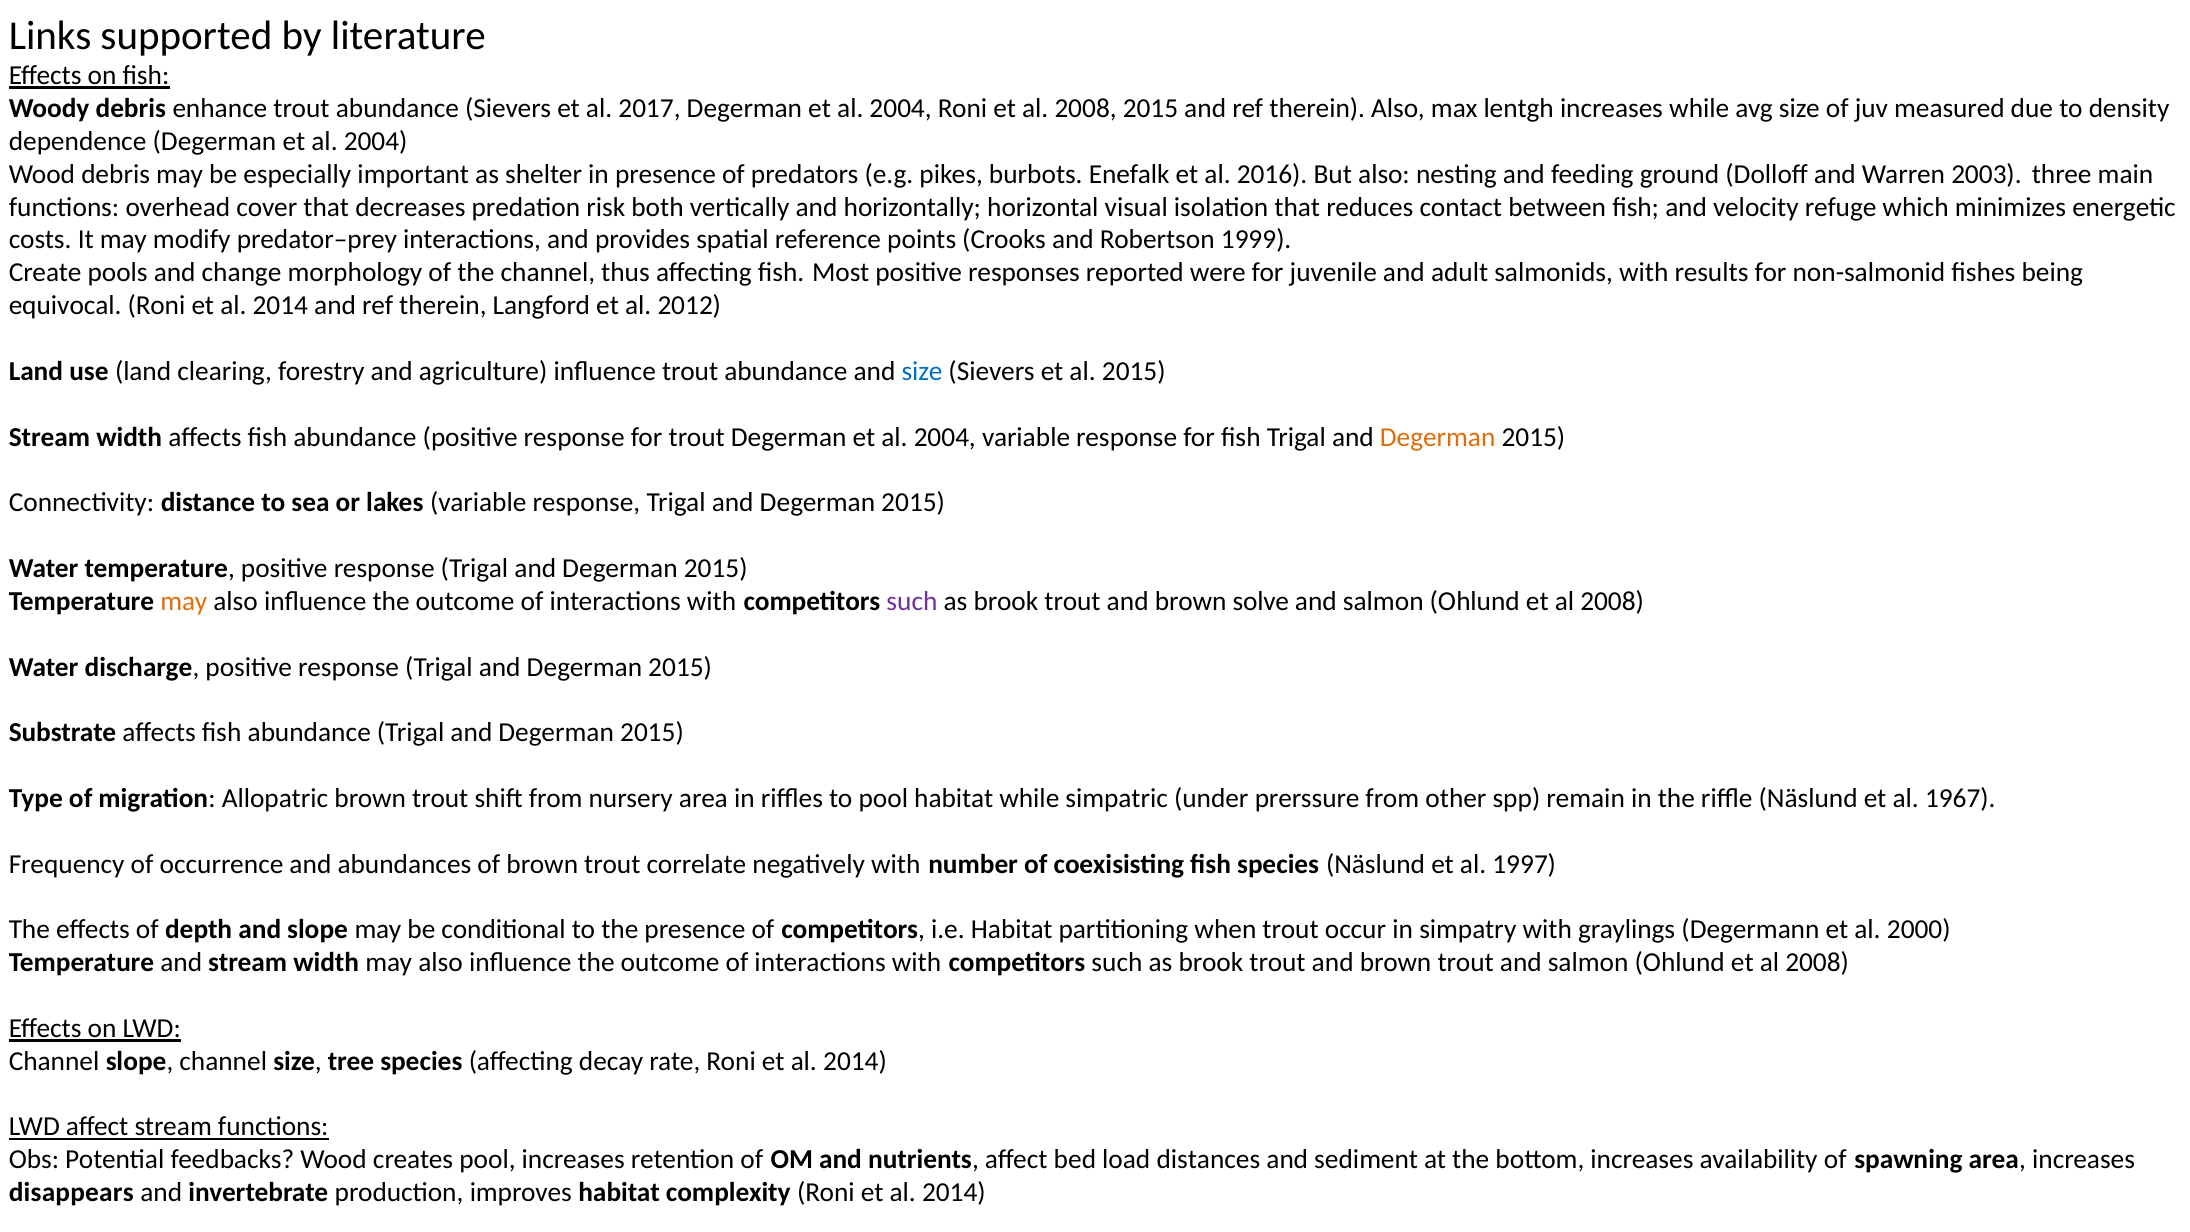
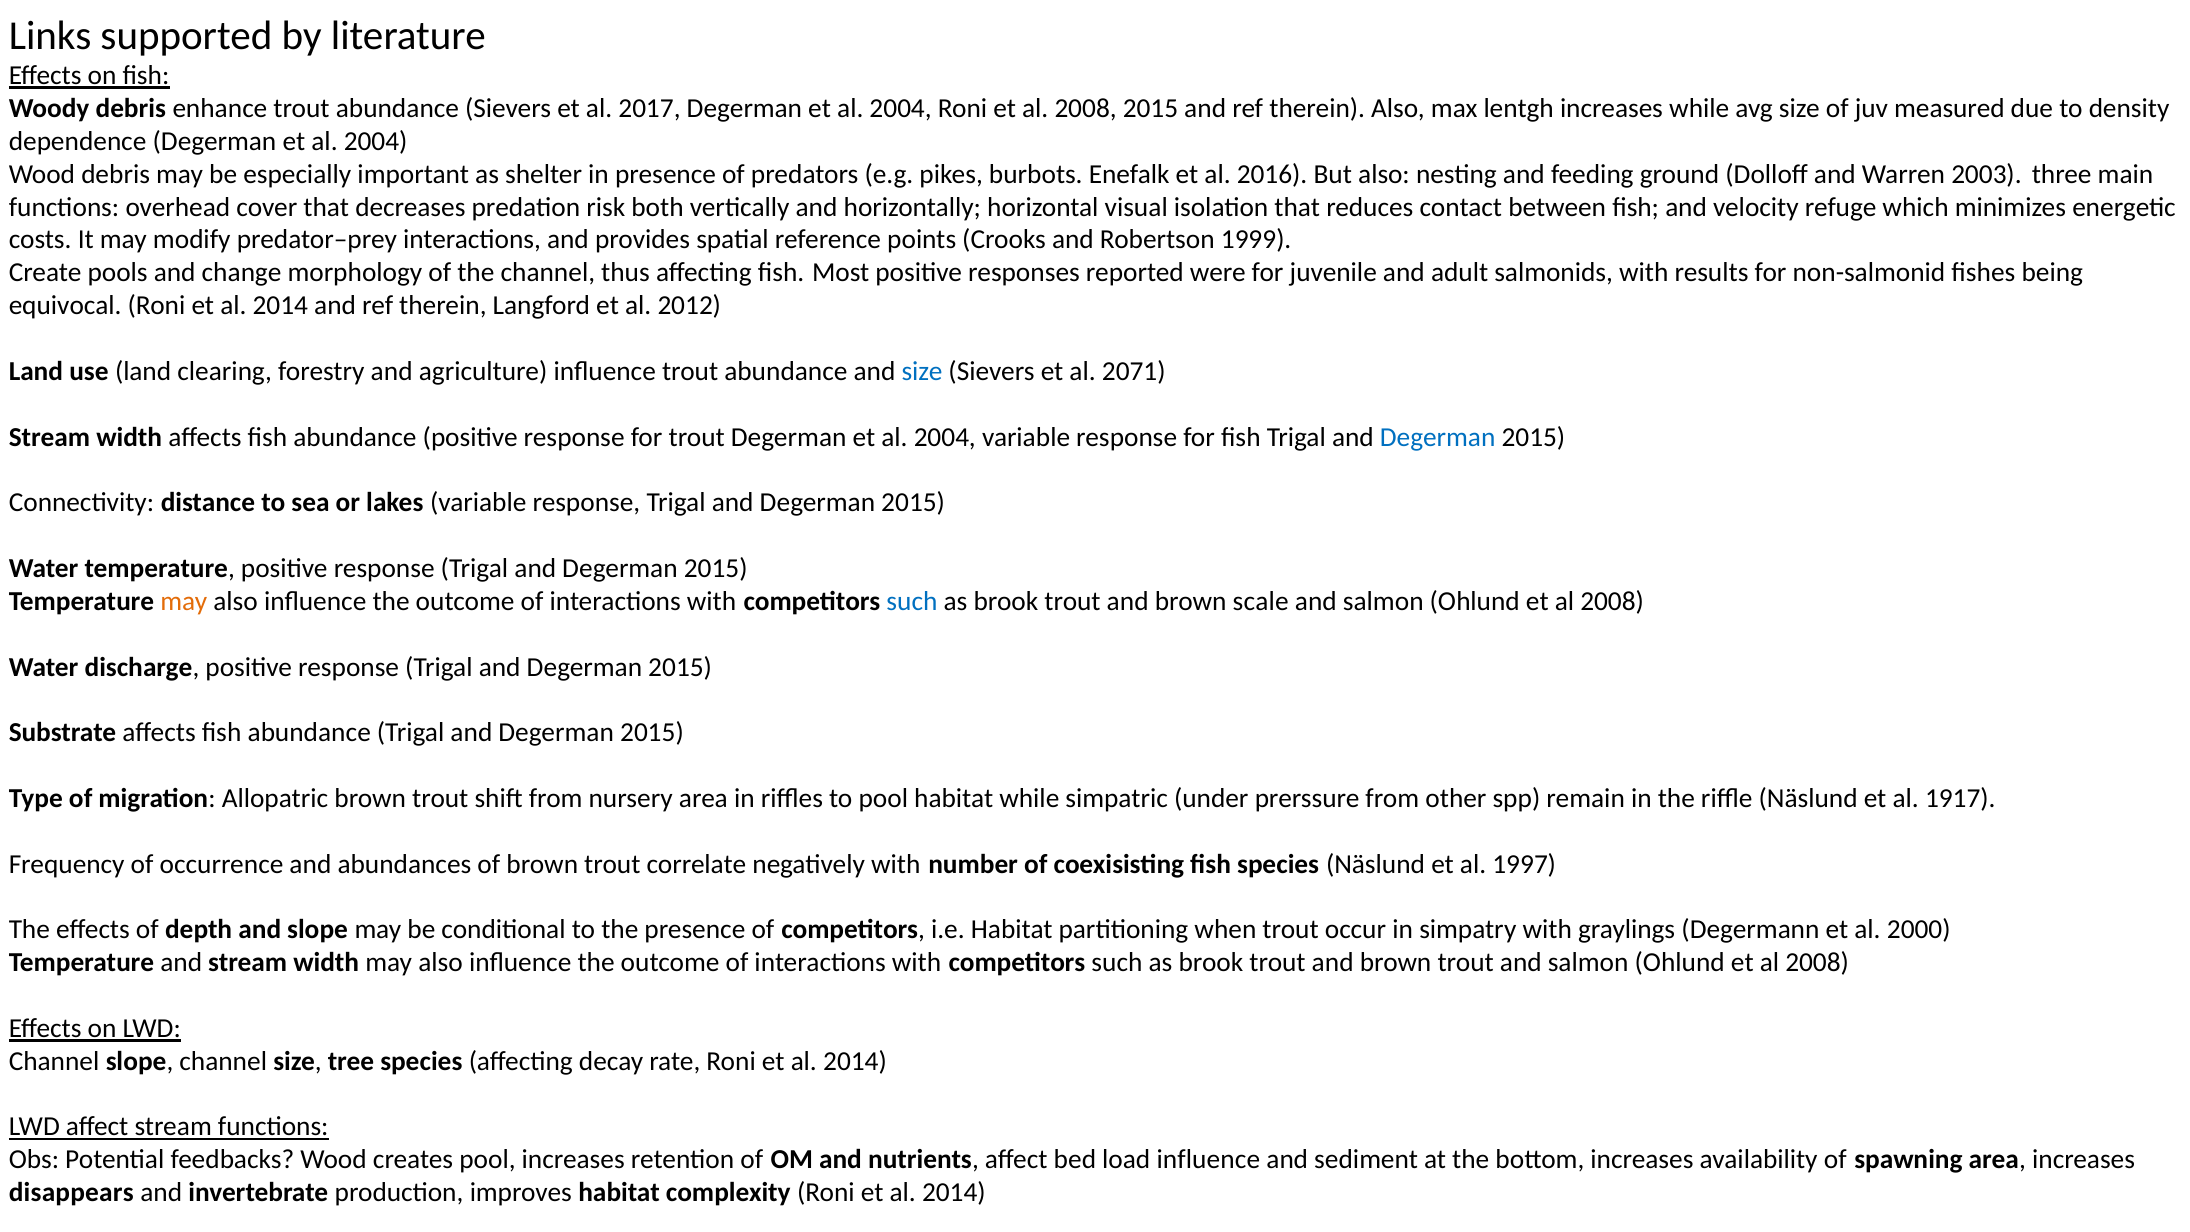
al 2015: 2015 -> 2071
Degerman at (1438, 437) colour: orange -> blue
such at (912, 601) colour: purple -> blue
solve: solve -> scale
1967: 1967 -> 1917
load distances: distances -> influence
